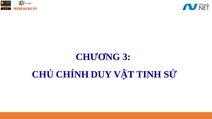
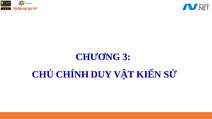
TINH: TINH -> KIẾN
